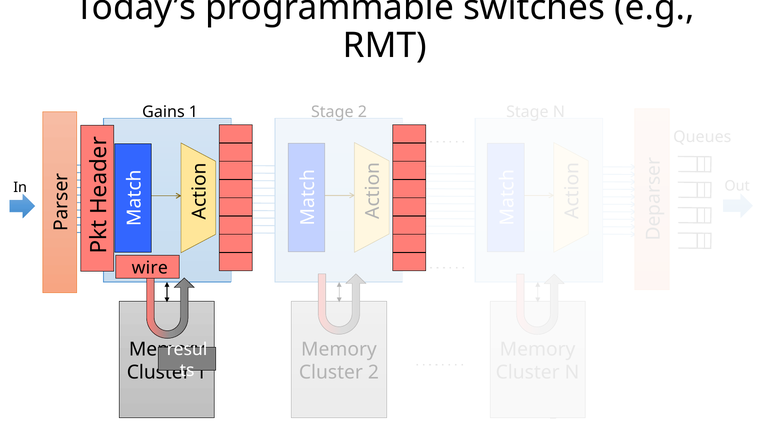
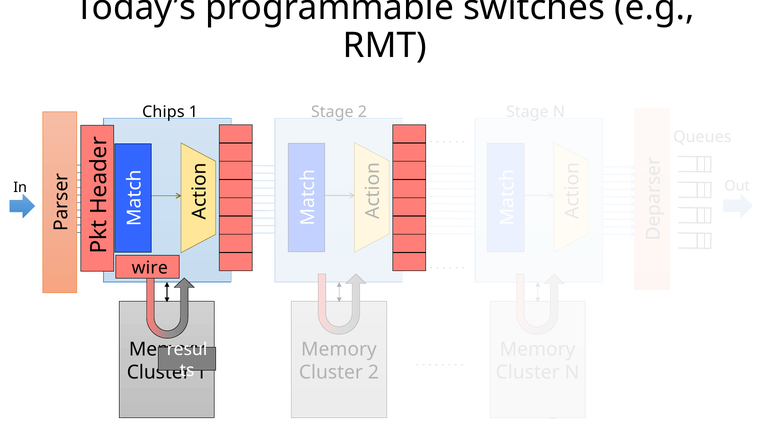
Gains: Gains -> Chips
